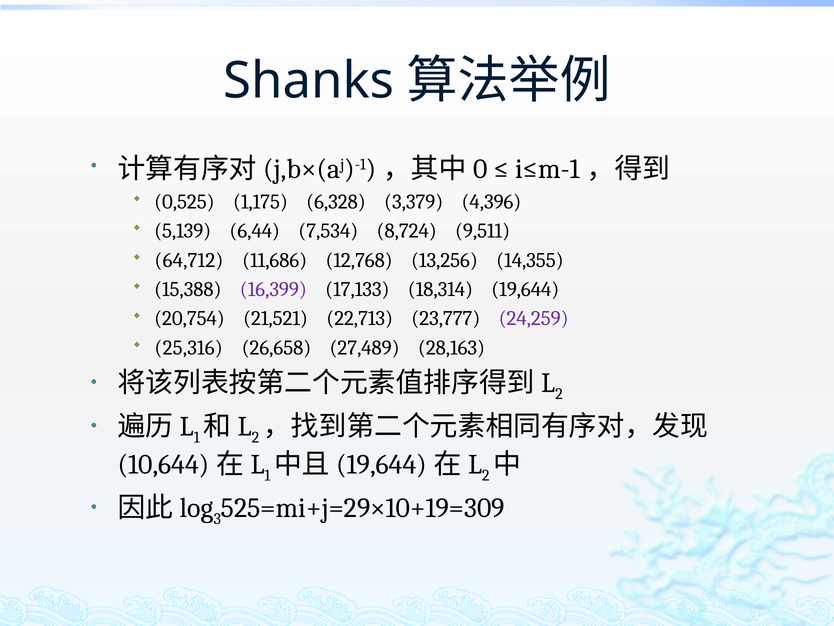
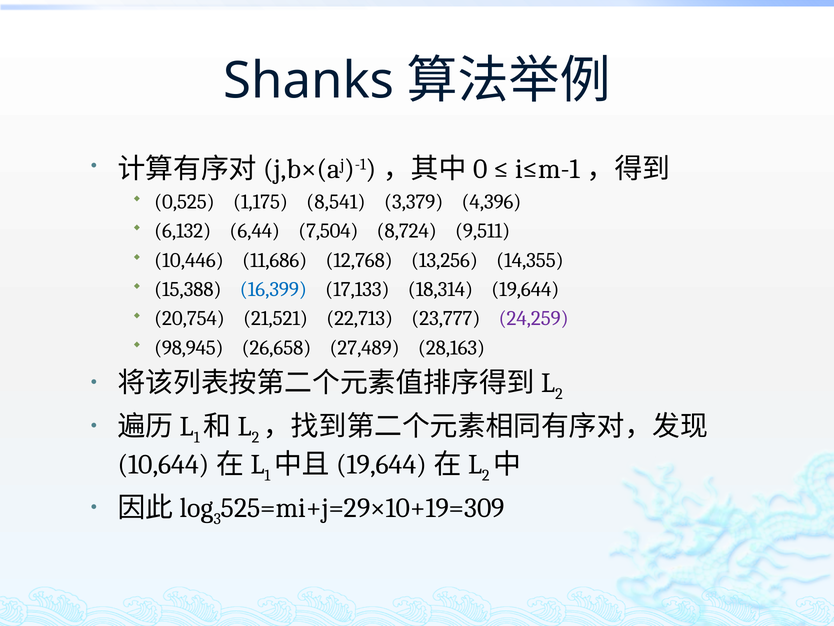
6,328: 6,328 -> 8,541
5,139: 5,139 -> 6,132
7,534: 7,534 -> 7,504
64,712: 64,712 -> 10,446
16,399 colour: purple -> blue
25,316: 25,316 -> 98,945
